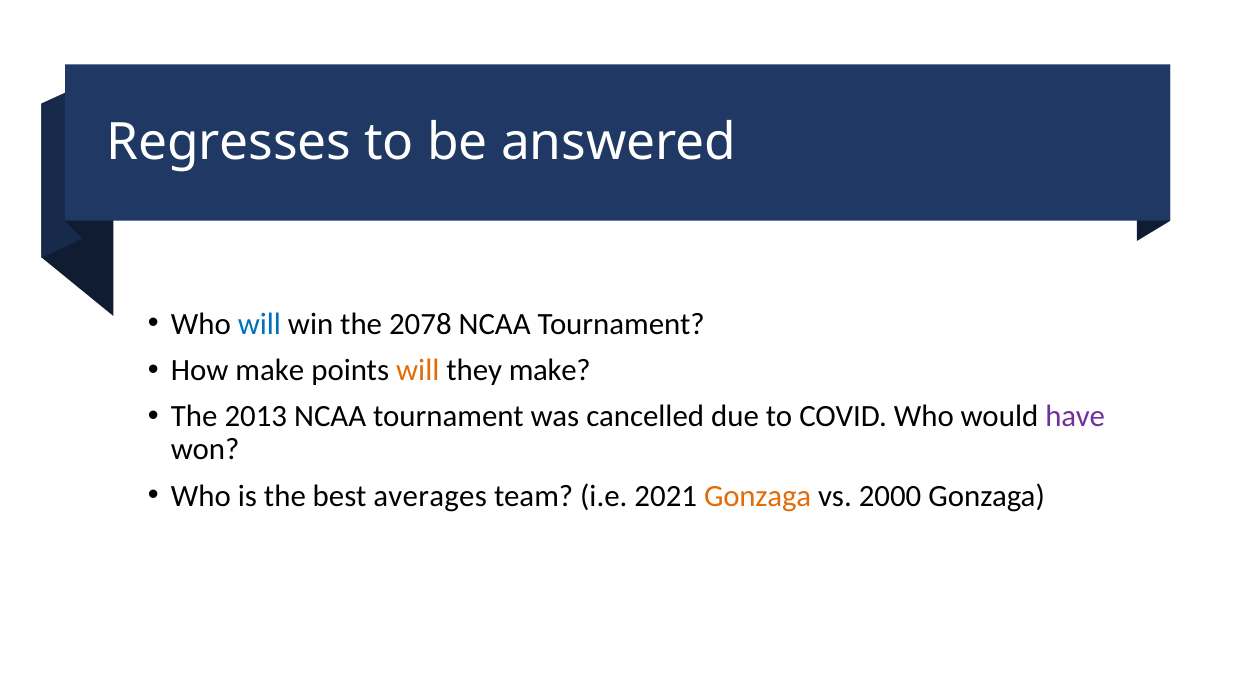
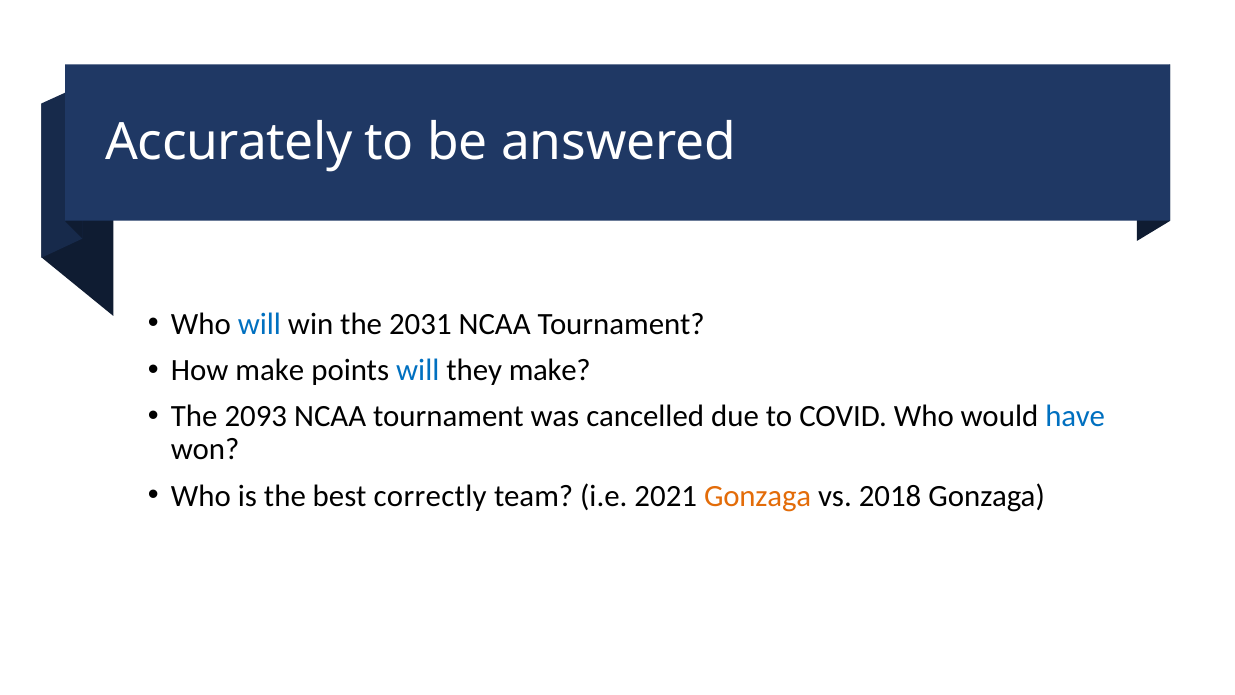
Regresses: Regresses -> Accurately
2078: 2078 -> 2031
will at (418, 370) colour: orange -> blue
2013: 2013 -> 2093
have colour: purple -> blue
averages: averages -> correctly
2000: 2000 -> 2018
